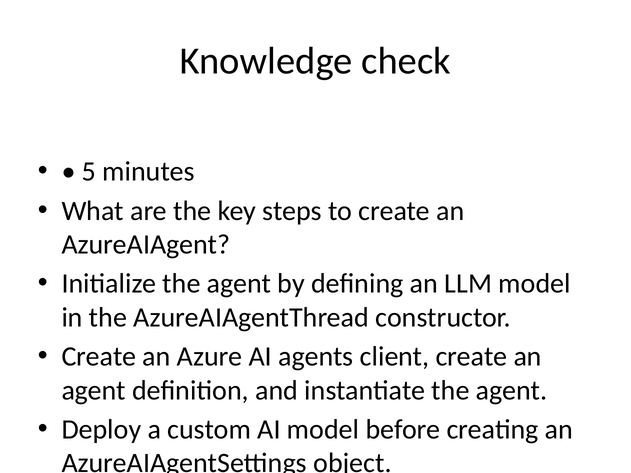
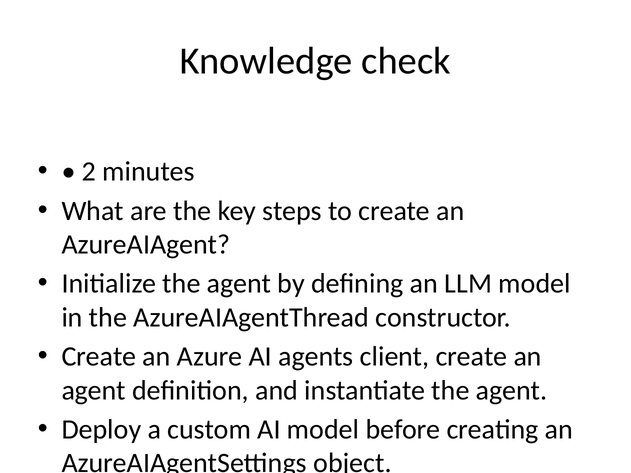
5: 5 -> 2
